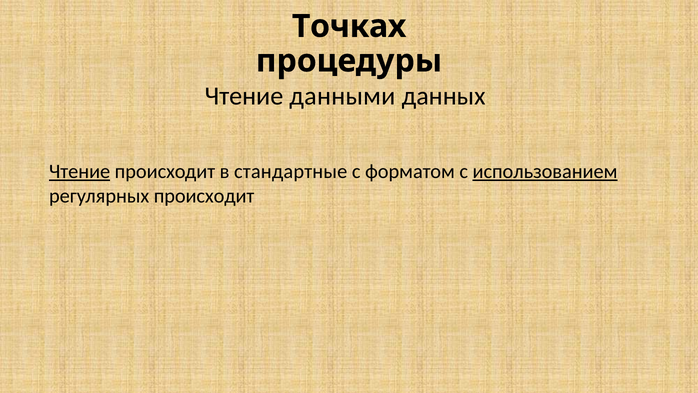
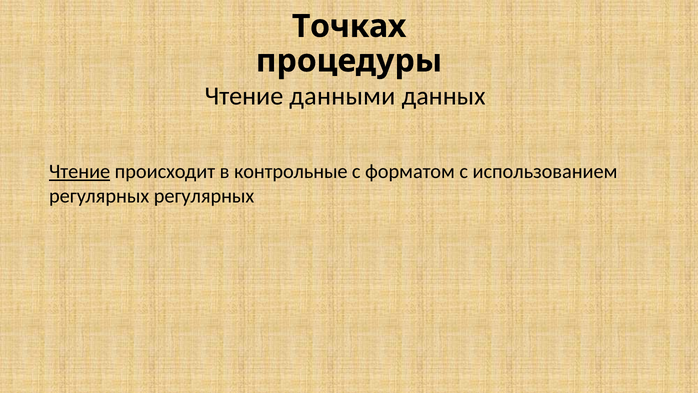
стандартные: стандартные -> контрольные
использованием underline: present -> none
регулярных происходит: происходит -> регулярных
